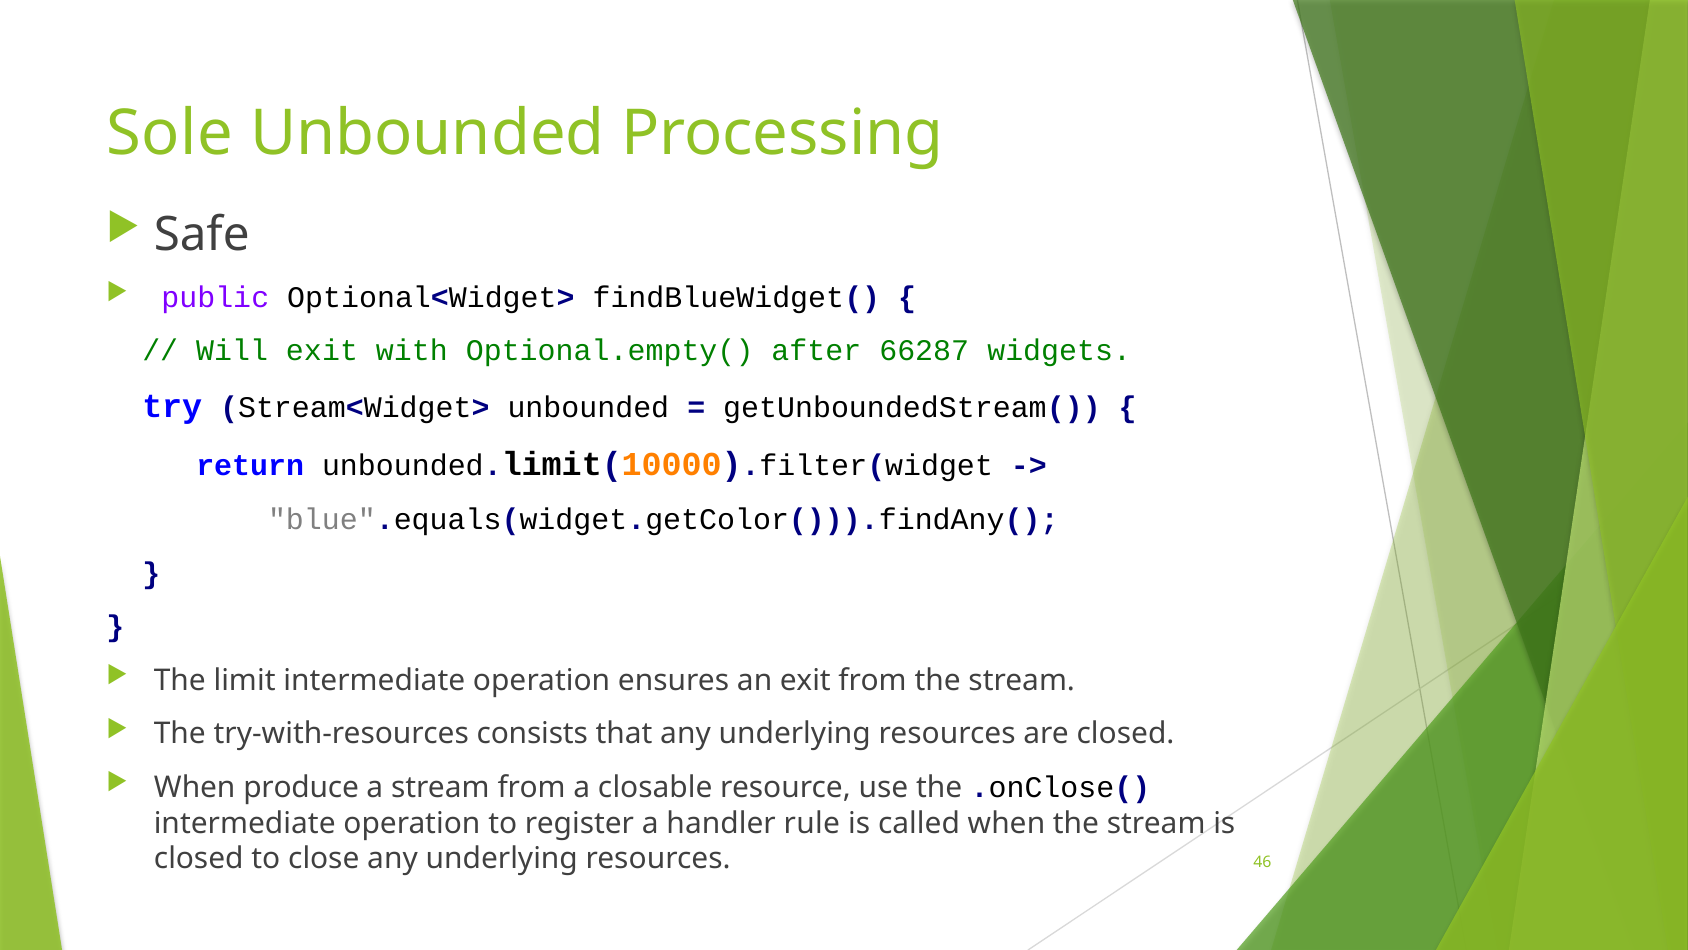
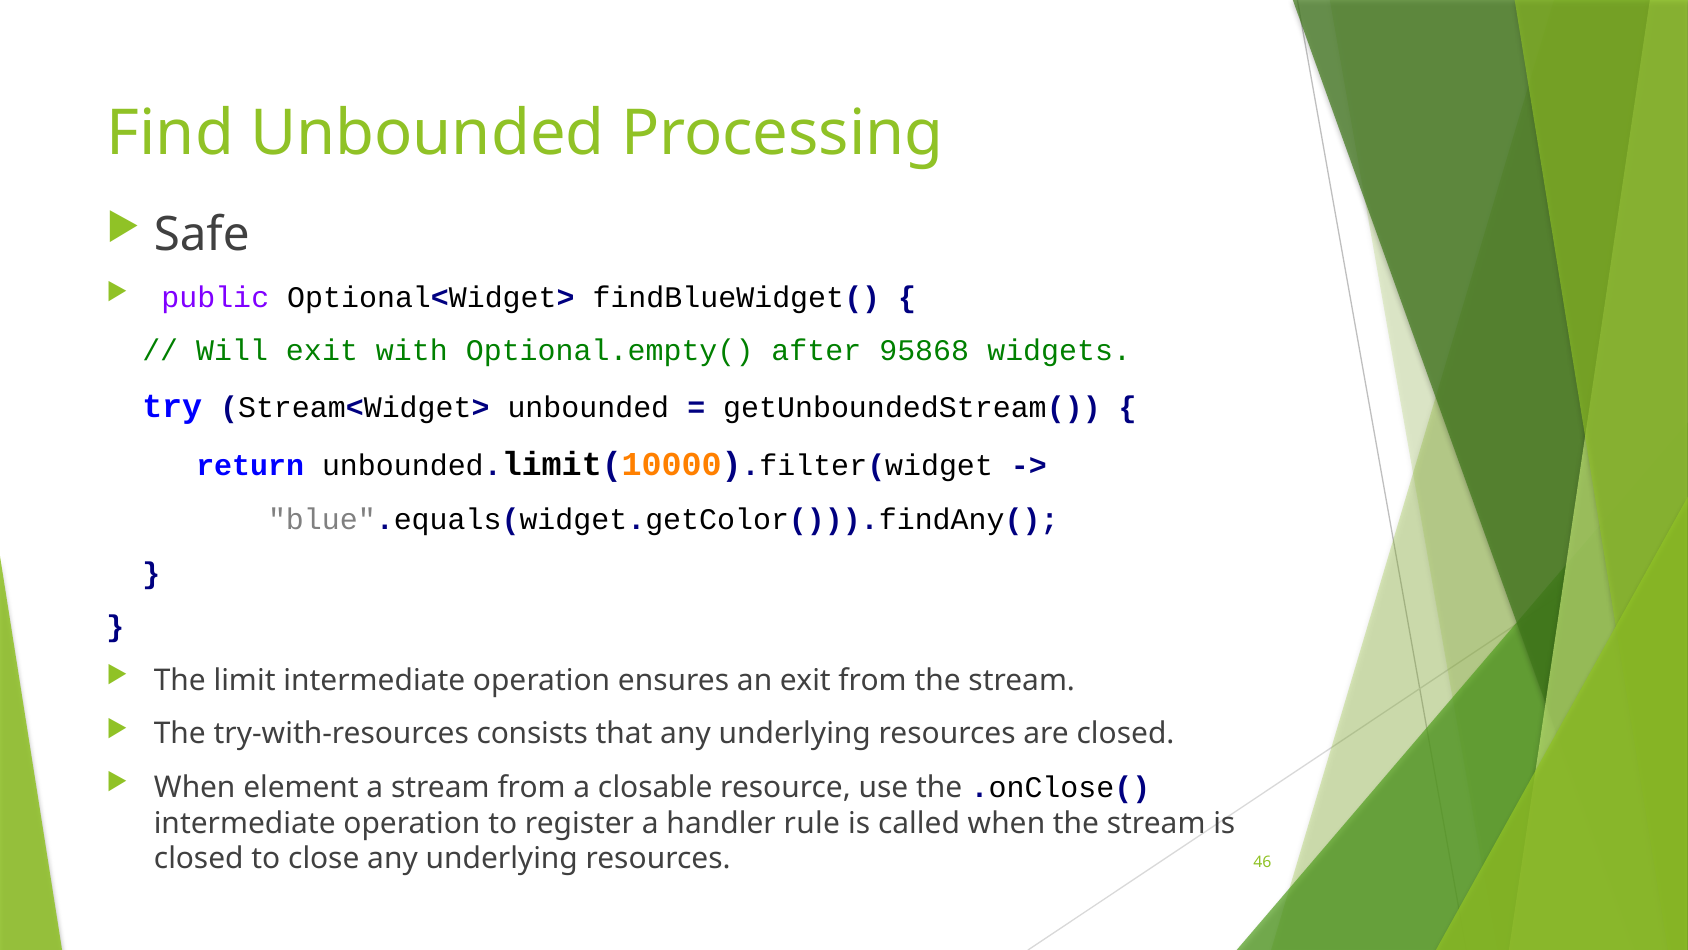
Sole: Sole -> Find
66287: 66287 -> 95868
produce: produce -> element
